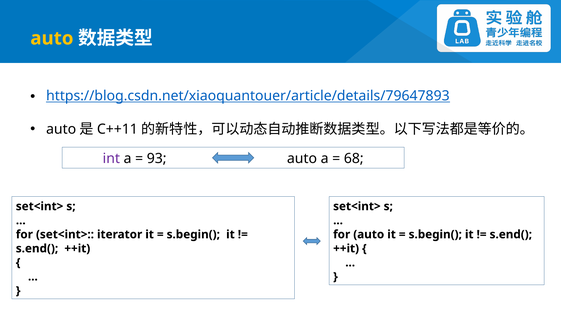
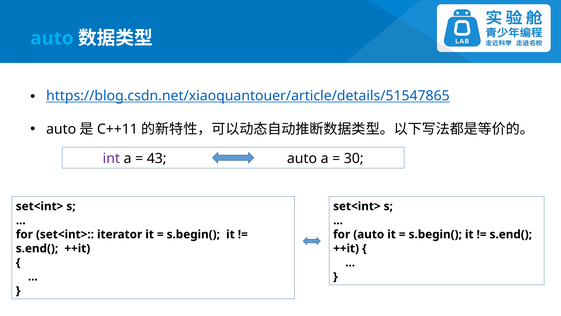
auto at (52, 38) colour: yellow -> light blue
https://blog.csdn.net/xiaoquantouer/article/details/79647893: https://blog.csdn.net/xiaoquantouer/article/details/79647893 -> https://blog.csdn.net/xiaoquantouer/article/details/51547865
93: 93 -> 43
68: 68 -> 30
